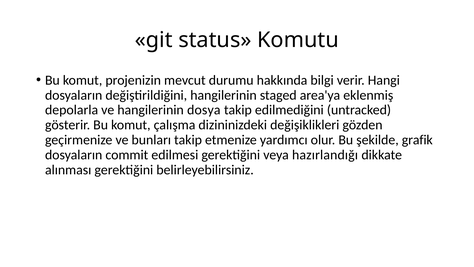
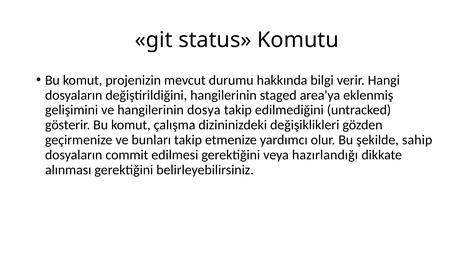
depolarla: depolarla -> gelişimini
grafik: grafik -> sahip
